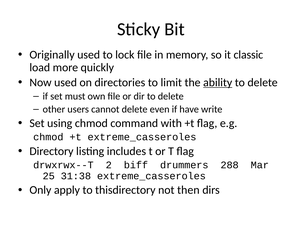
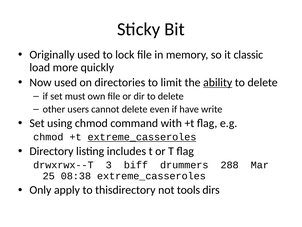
extreme_casseroles at (142, 137) underline: none -> present
2: 2 -> 3
31:38: 31:38 -> 08:38
then: then -> tools
